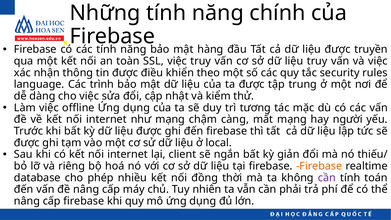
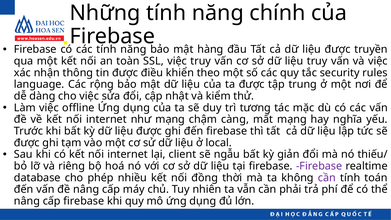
trình: trình -> rộng
người: người -> nghĩa
ngắn: ngắn -> ngẫu
Firebase at (319, 166) colour: orange -> purple
